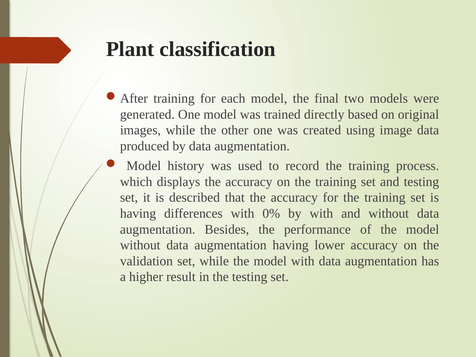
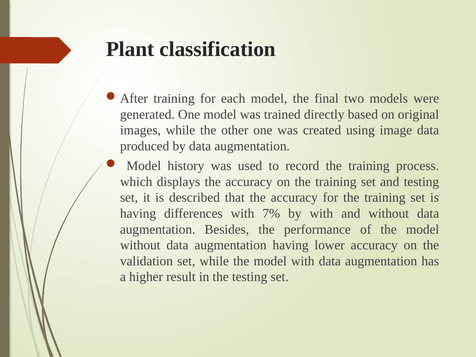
0%: 0% -> 7%
